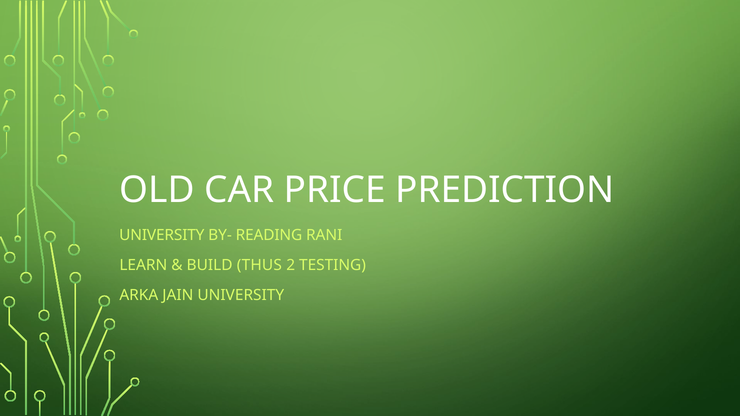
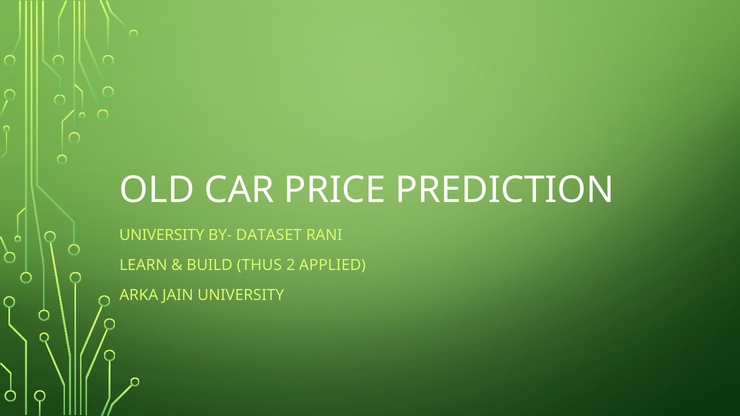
READING: READING -> DATASET
TESTING: TESTING -> APPLIED
